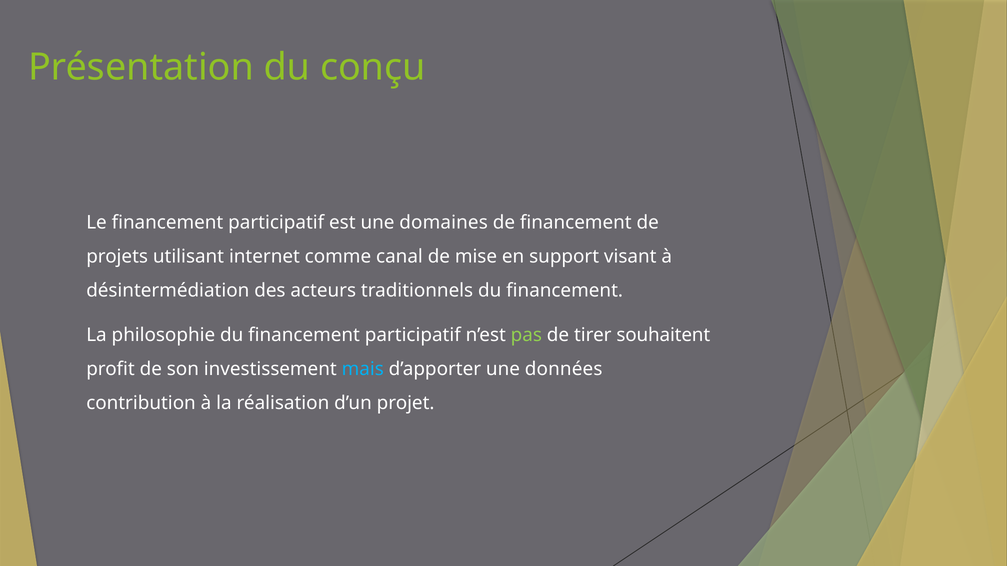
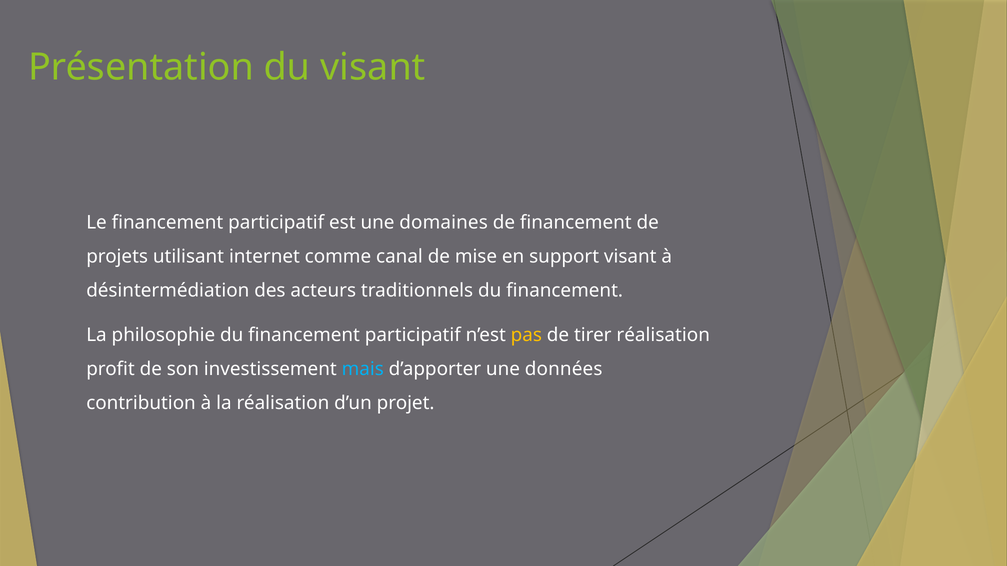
du conçu: conçu -> visant
pas colour: light green -> yellow
tirer souhaitent: souhaitent -> réalisation
